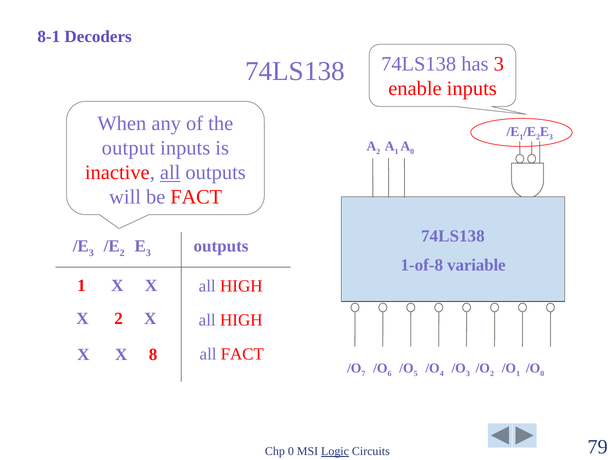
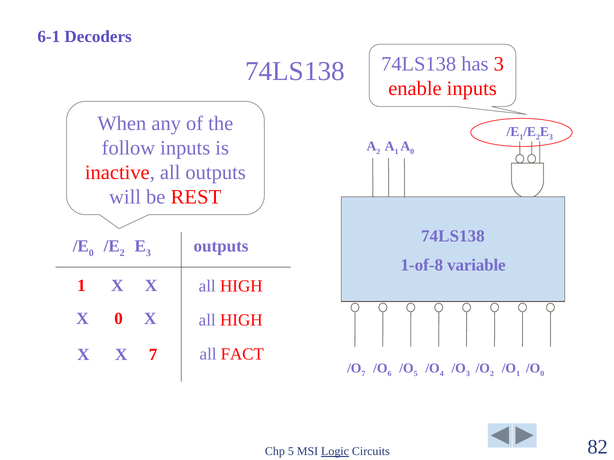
8-1: 8-1 -> 6-1
output: output -> follow
all at (170, 173) underline: present -> none
be FACT: FACT -> REST
3 at (91, 253): 3 -> 0
X 2: 2 -> 0
X 8: 8 -> 7
Chp 0: 0 -> 5
79: 79 -> 82
